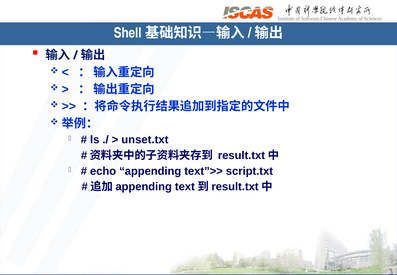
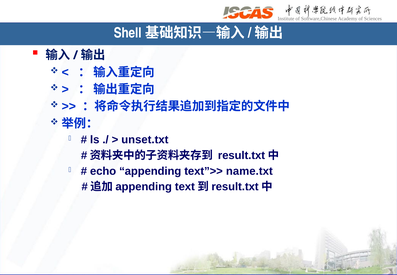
script.txt: script.txt -> name.txt
